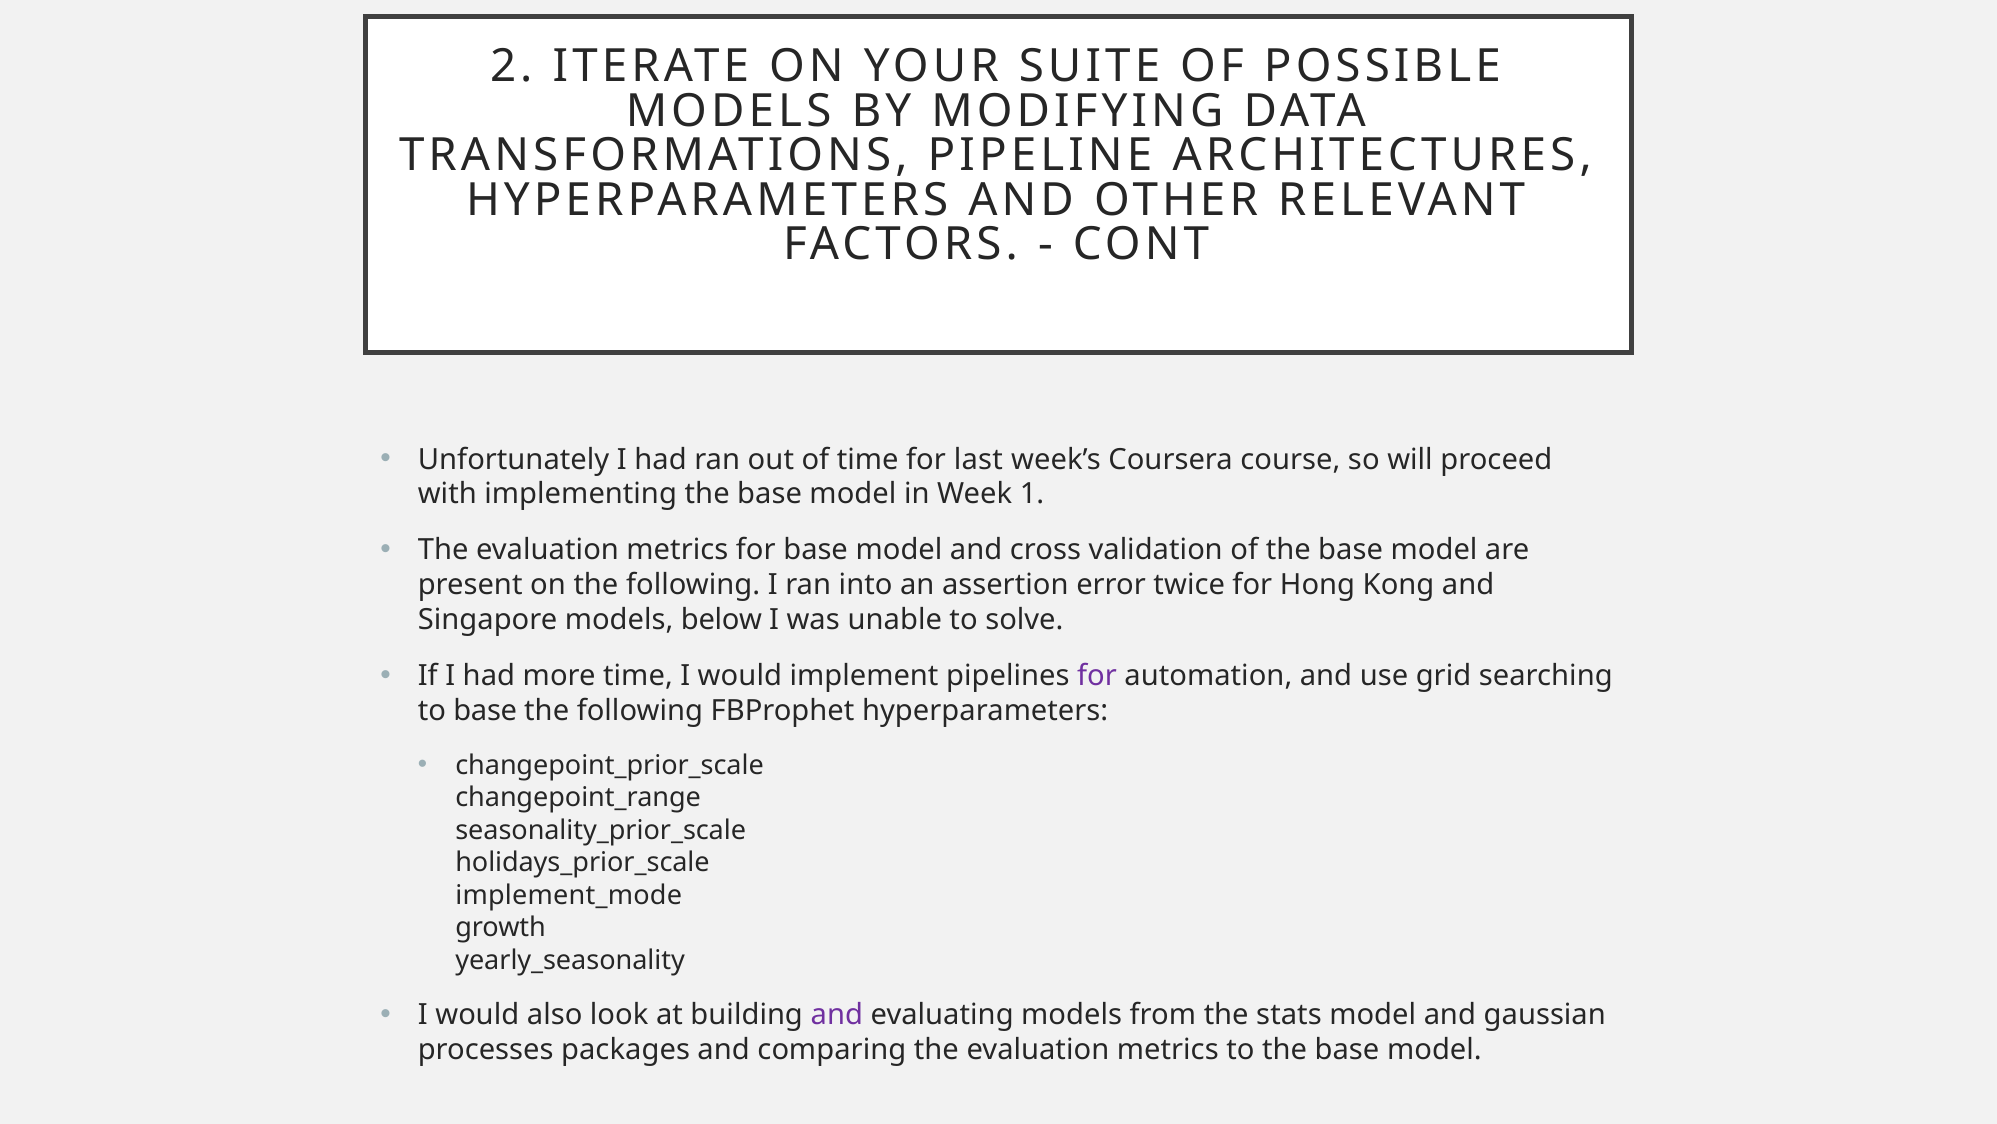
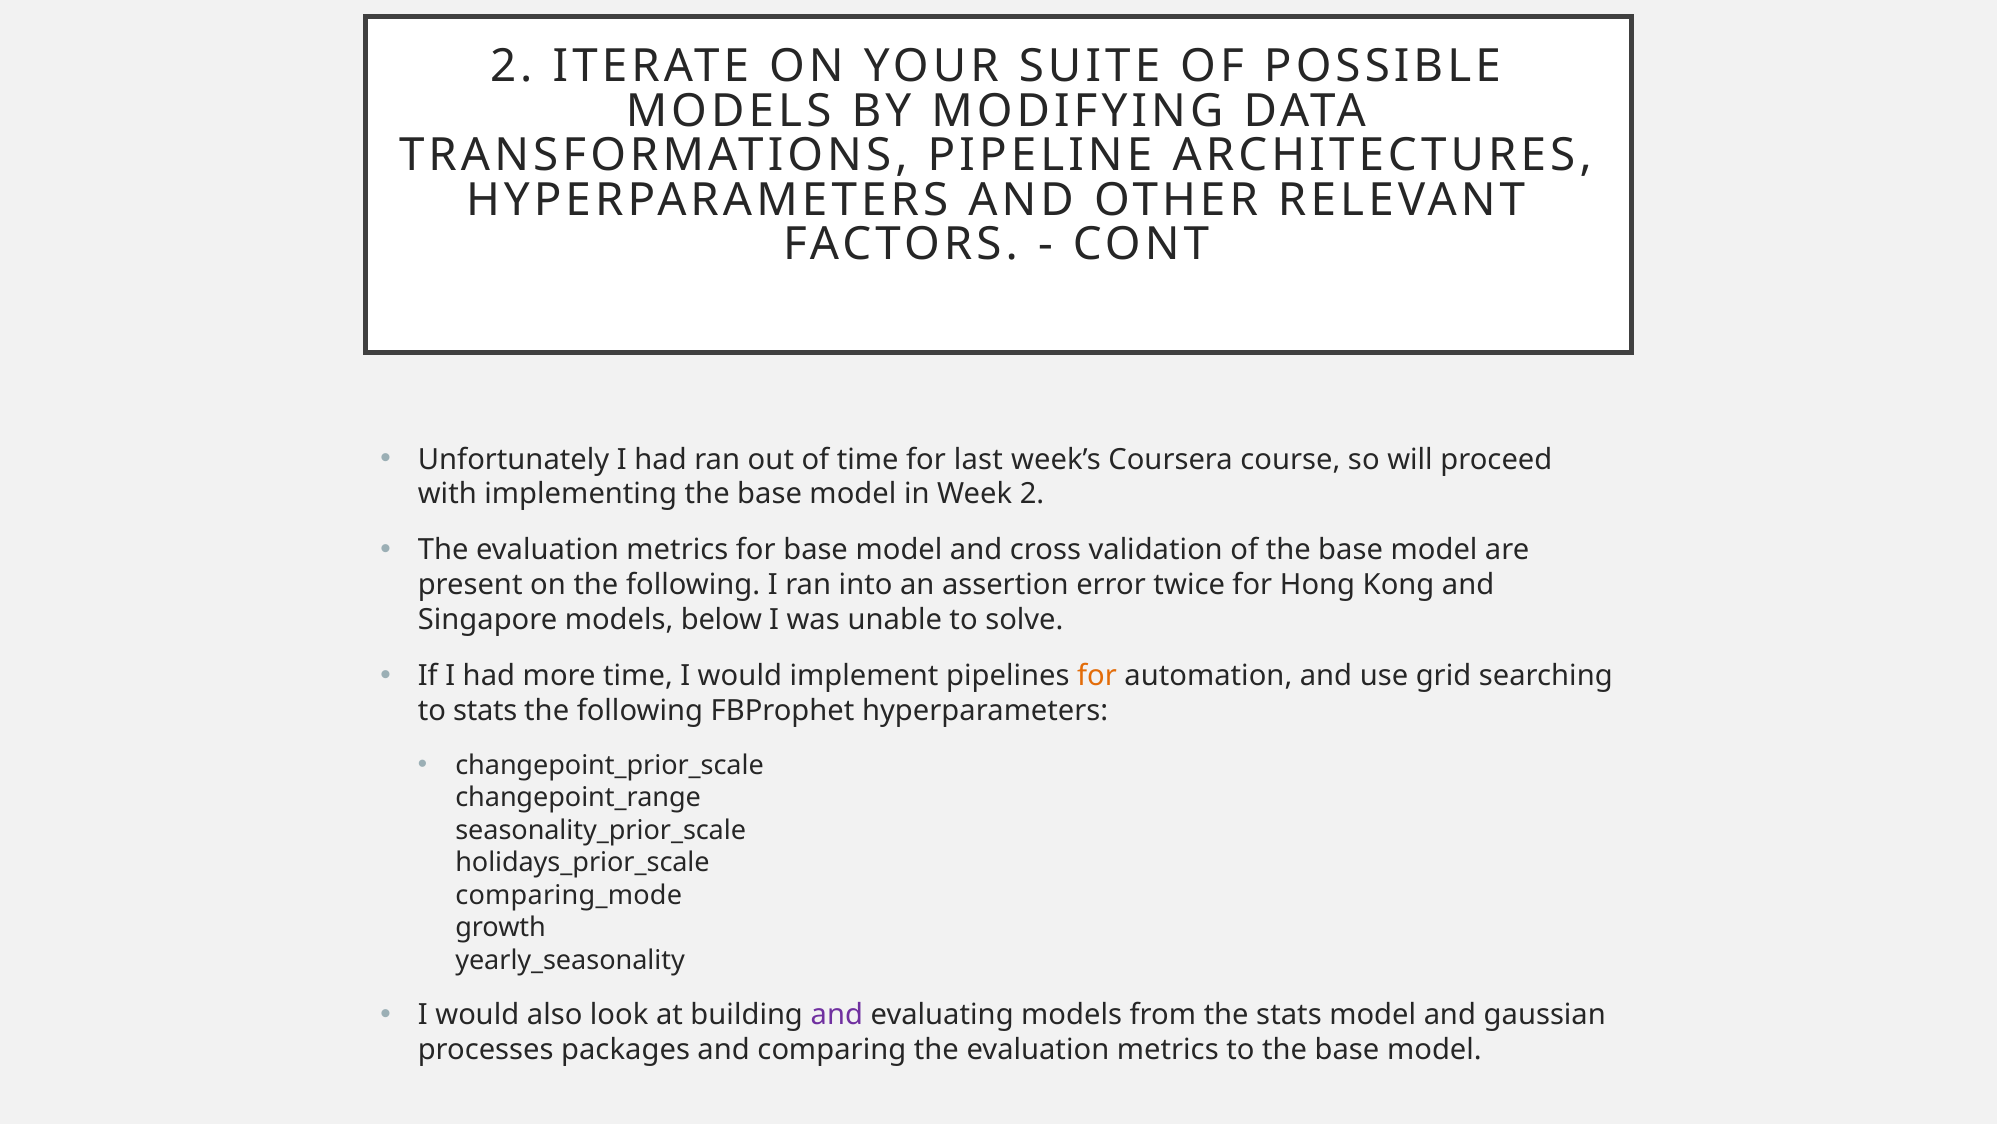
Week 1: 1 -> 2
for at (1097, 676) colour: purple -> orange
to base: base -> stats
implement_mode: implement_mode -> comparing_mode
